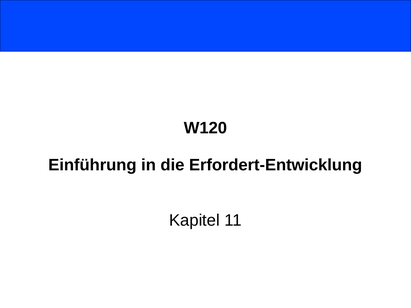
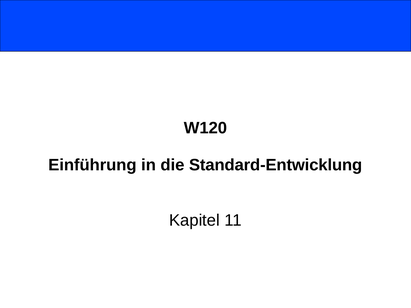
Erfordert-Entwicklung: Erfordert-Entwicklung -> Standard-Entwicklung
